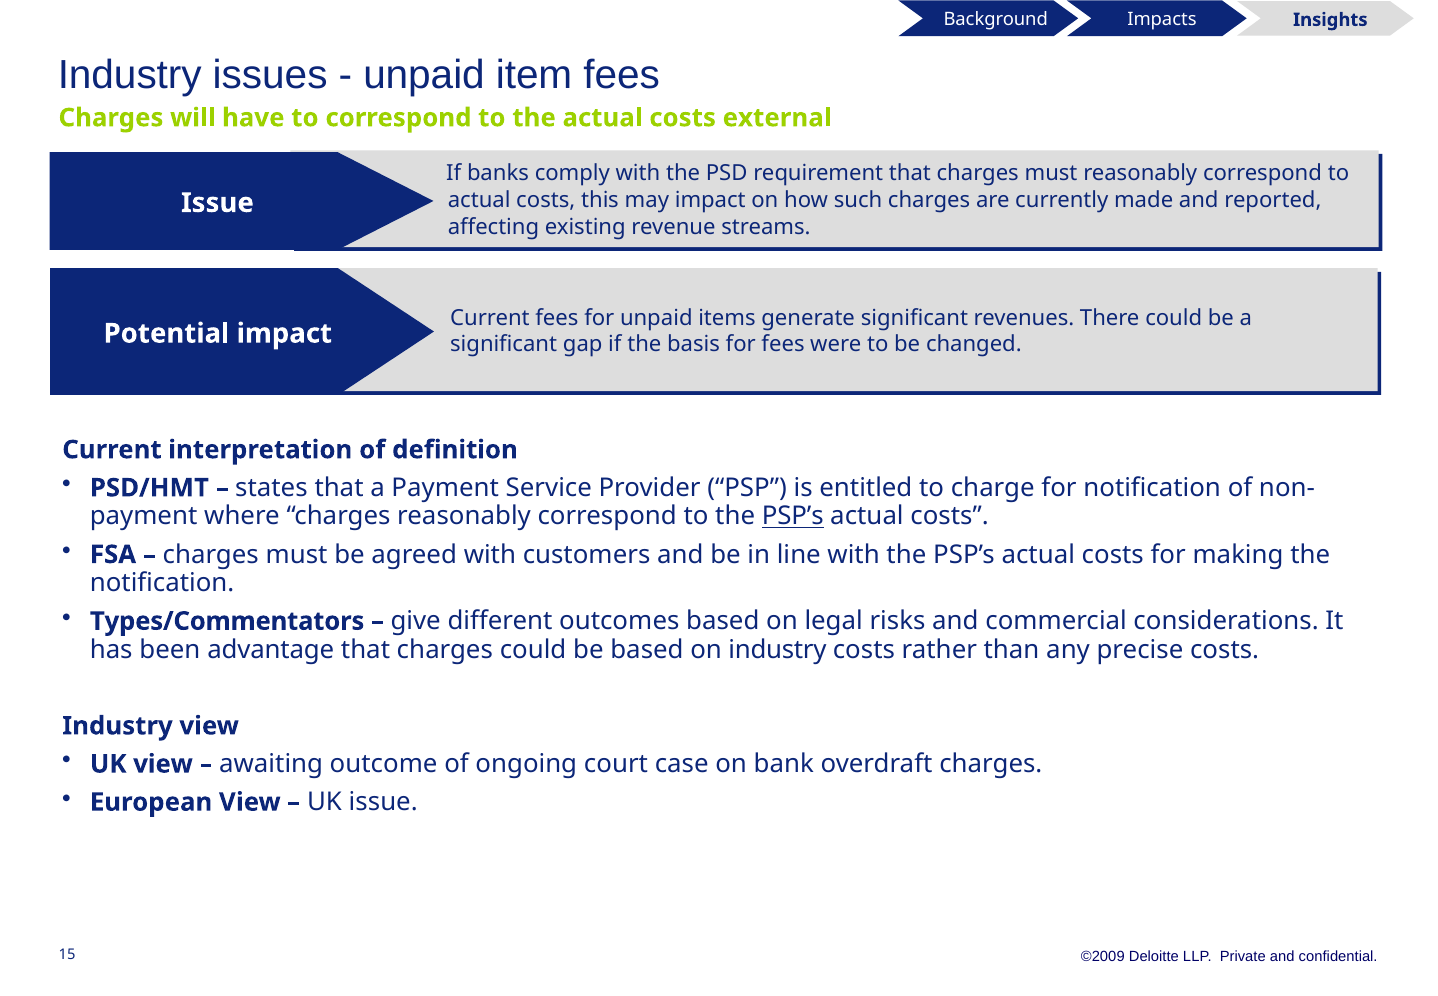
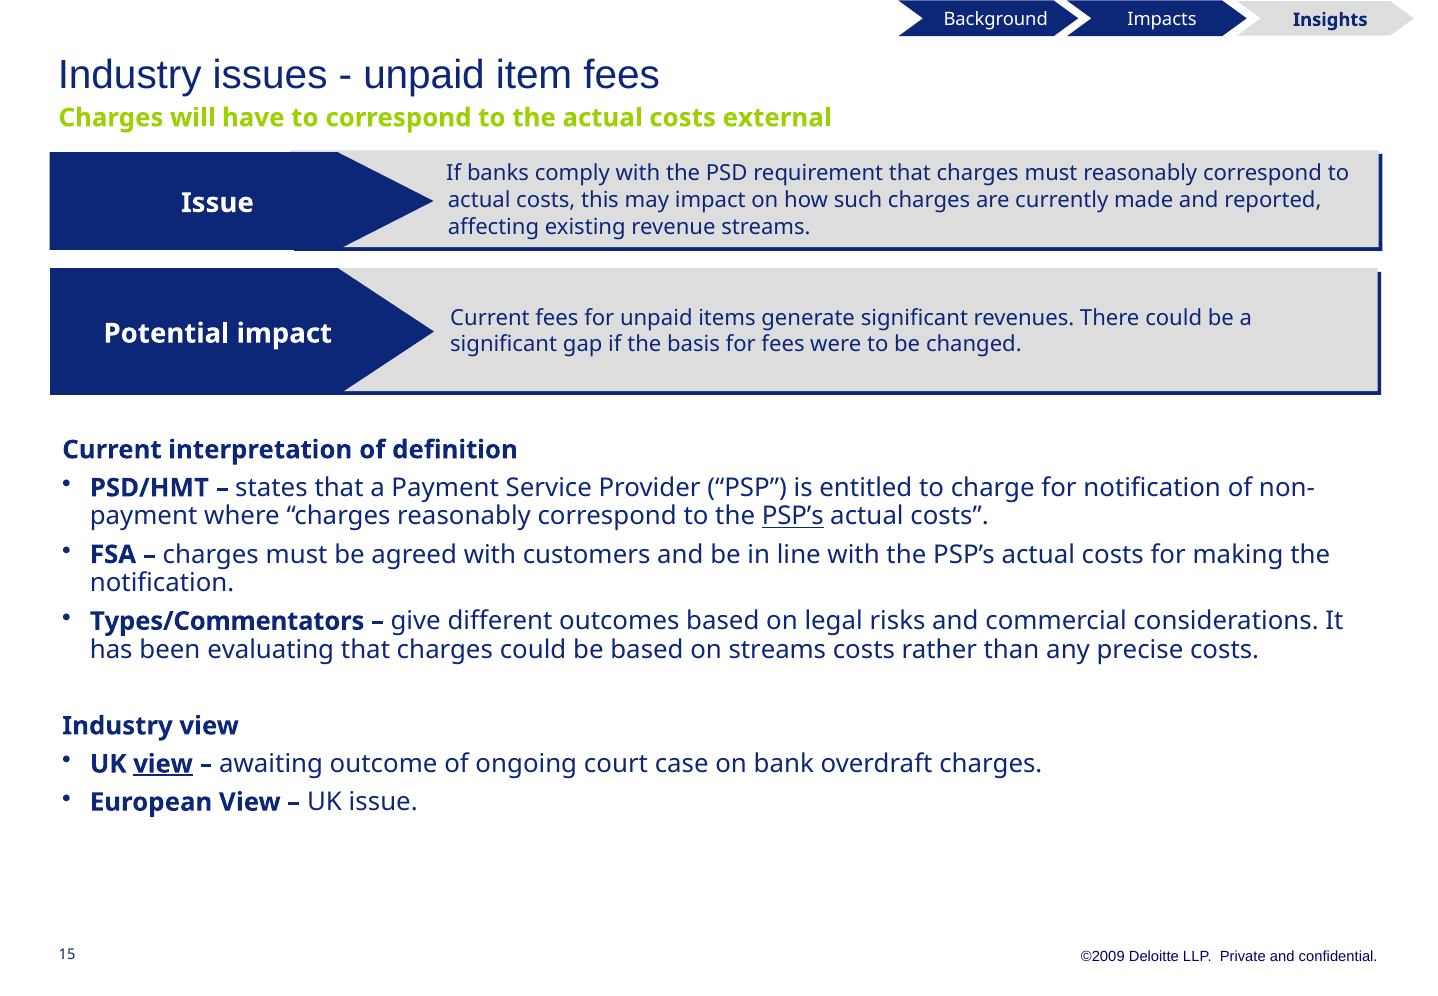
advantage: advantage -> evaluating
on industry: industry -> streams
view at (163, 764) underline: none -> present
